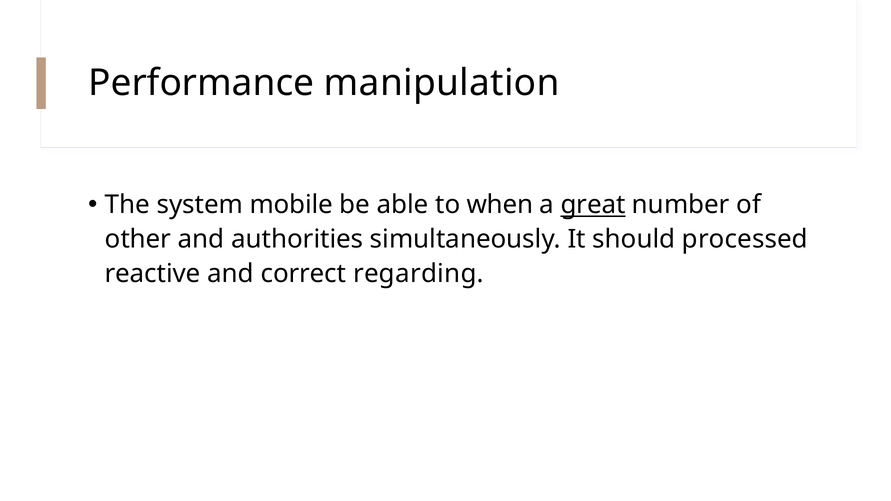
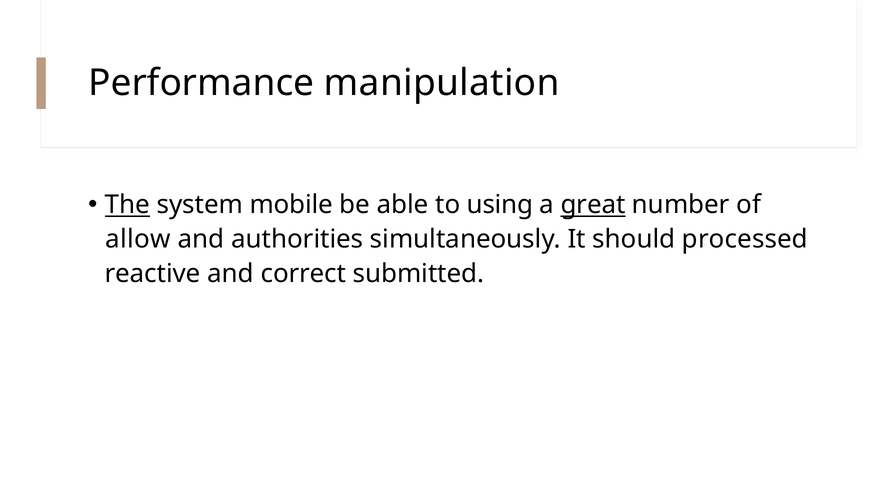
The underline: none -> present
when: when -> using
other: other -> allow
regarding: regarding -> submitted
